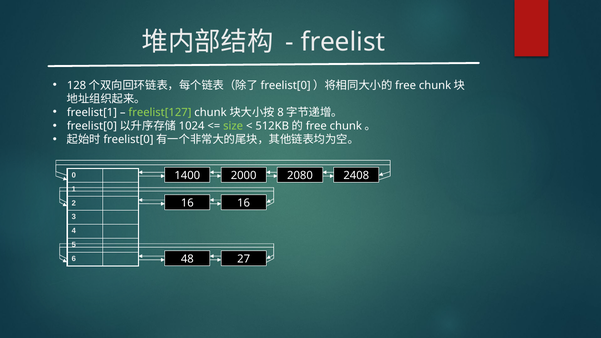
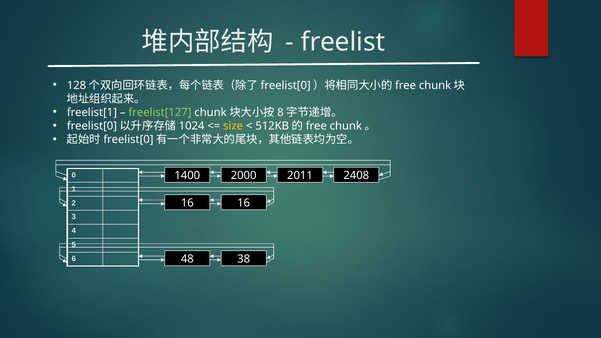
size colour: light green -> yellow
2080: 2080 -> 2011
27: 27 -> 38
